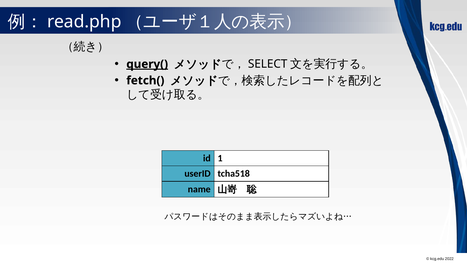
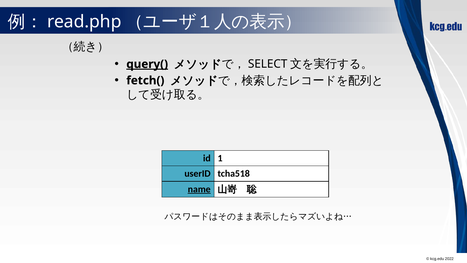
name underline: none -> present
